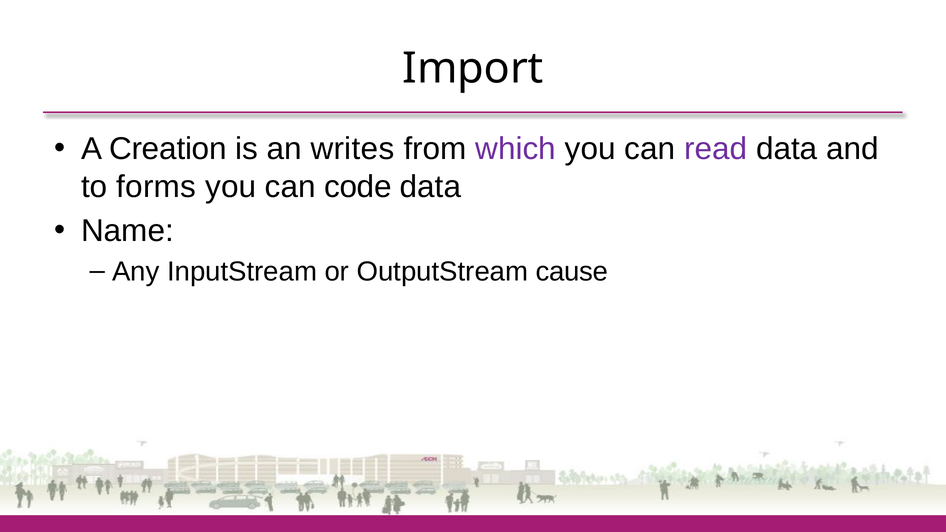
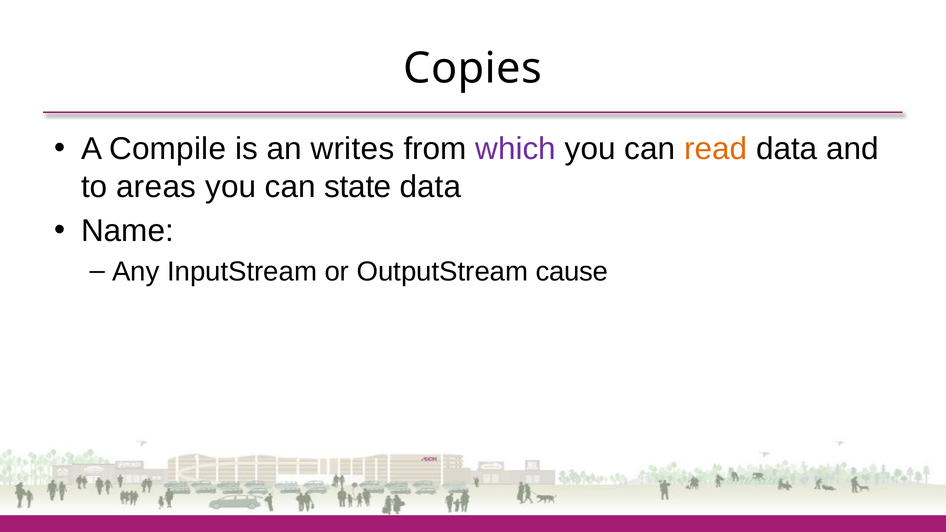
Import: Import -> Copies
Creation: Creation -> Compile
read colour: purple -> orange
forms: forms -> areas
code: code -> state
